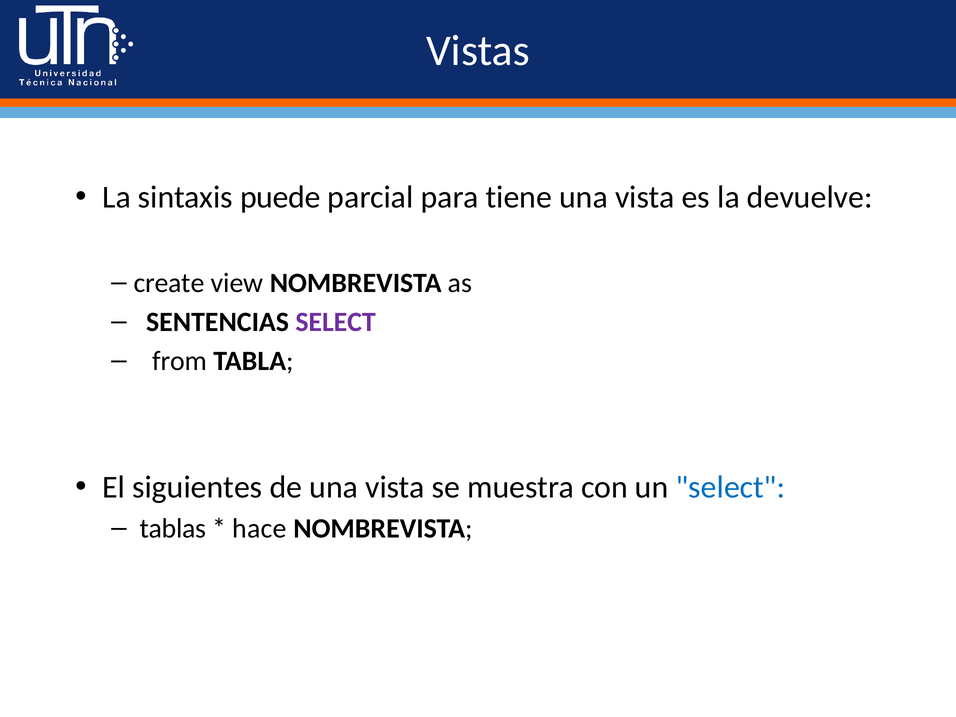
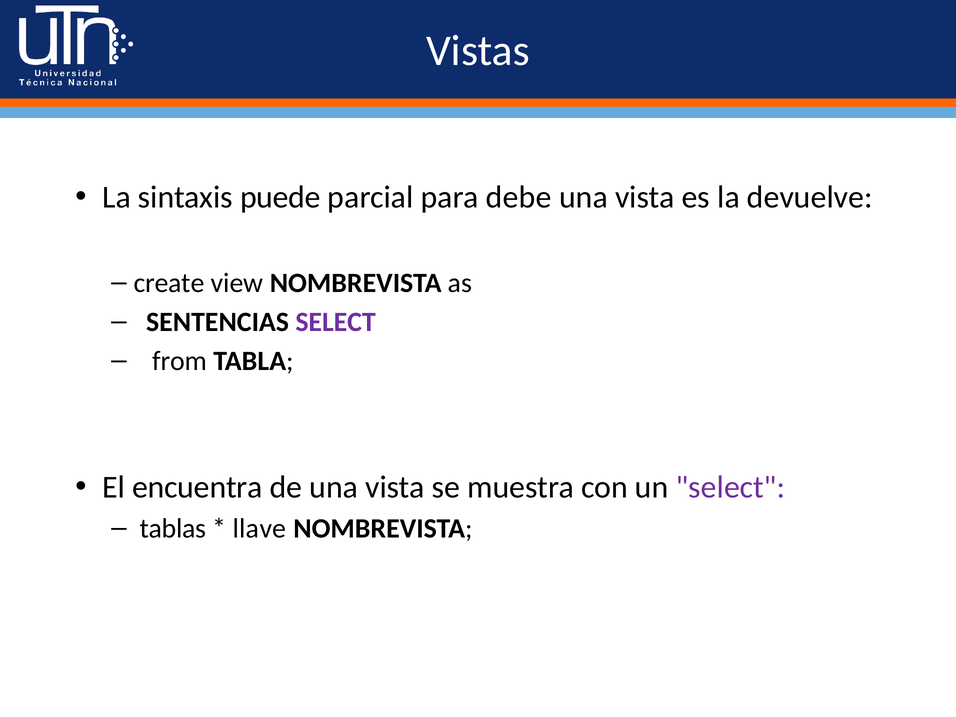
tiene: tiene -> debe
siguientes: siguientes -> encuentra
select at (730, 487) colour: blue -> purple
hace: hace -> llave
